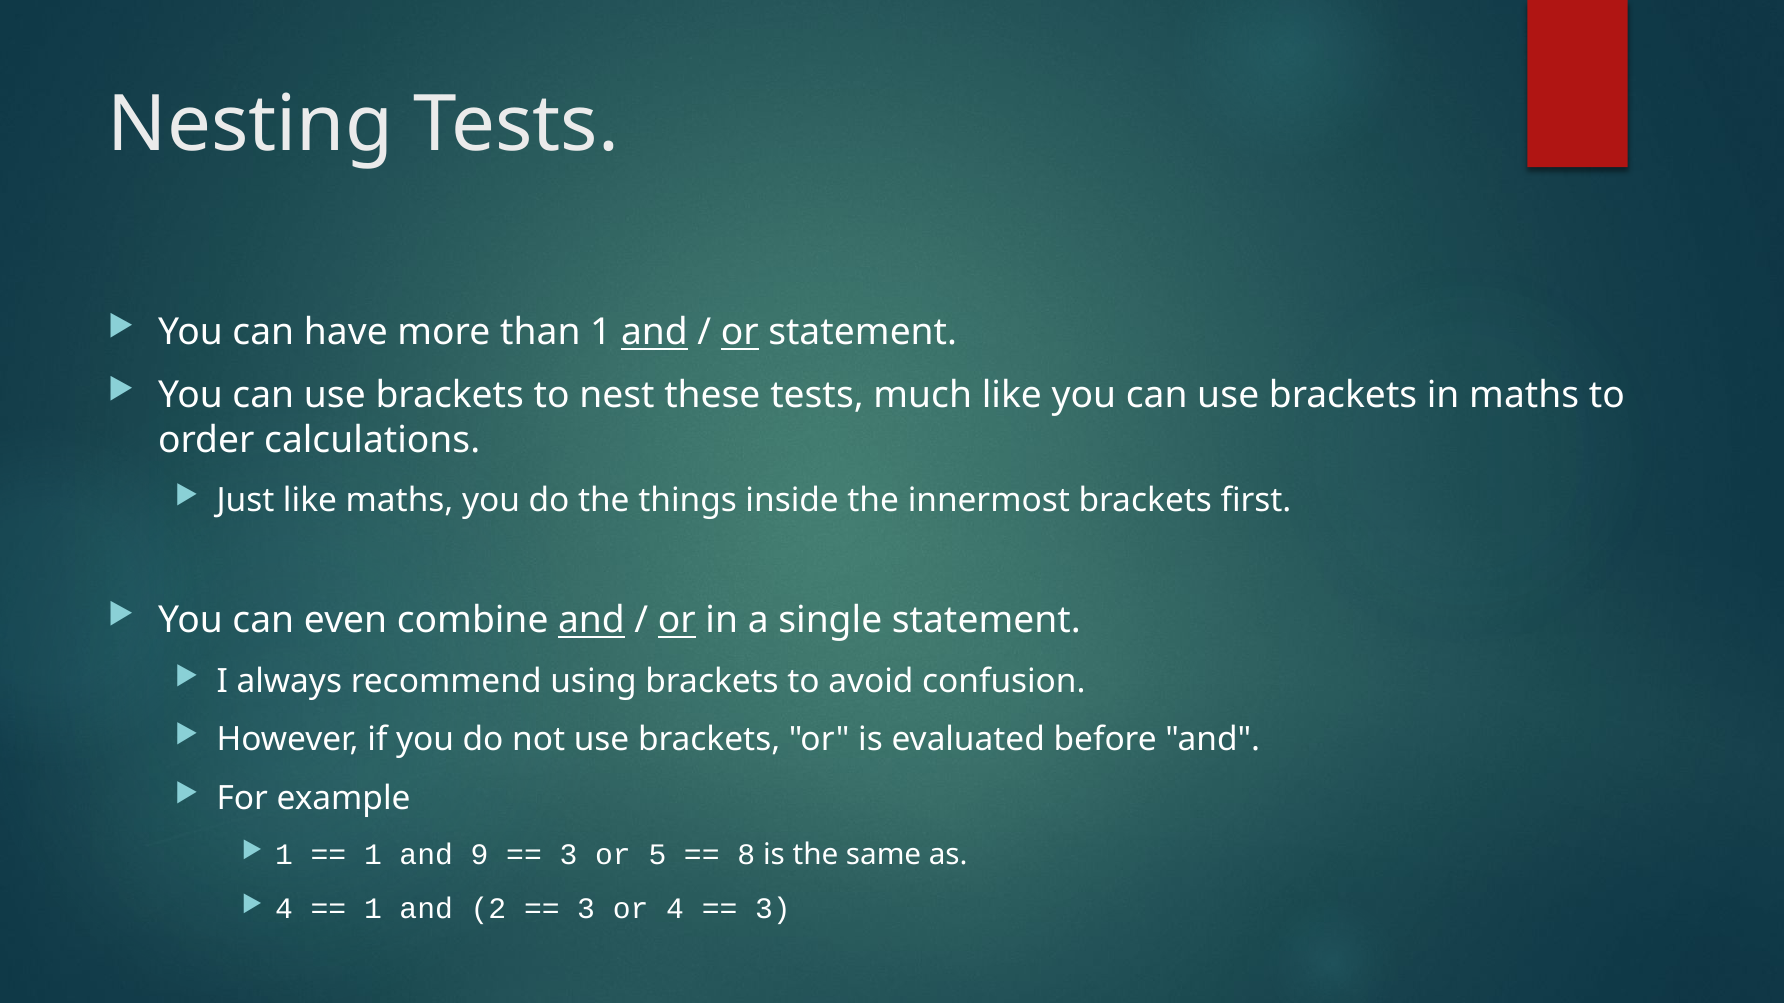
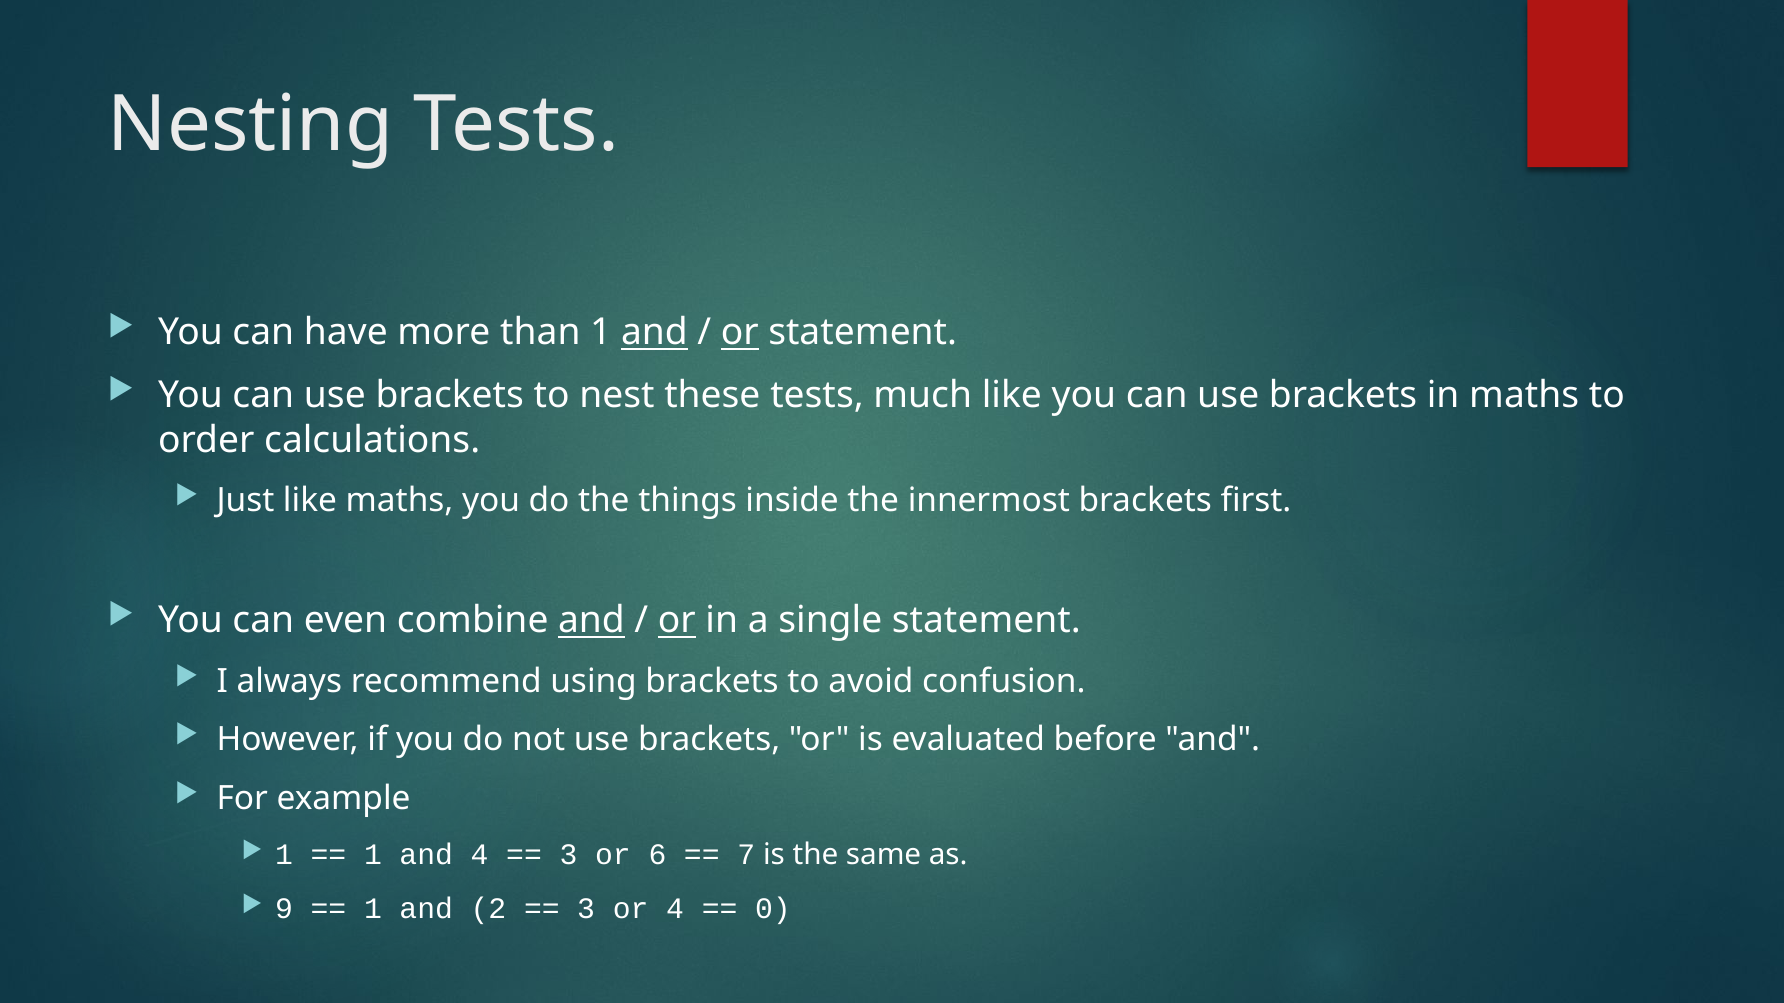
and 9: 9 -> 4
5: 5 -> 6
8: 8 -> 7
4 at (284, 909): 4 -> 9
3 at (773, 909): 3 -> 0
